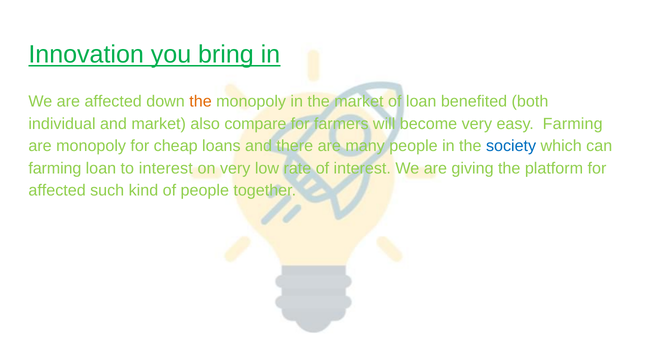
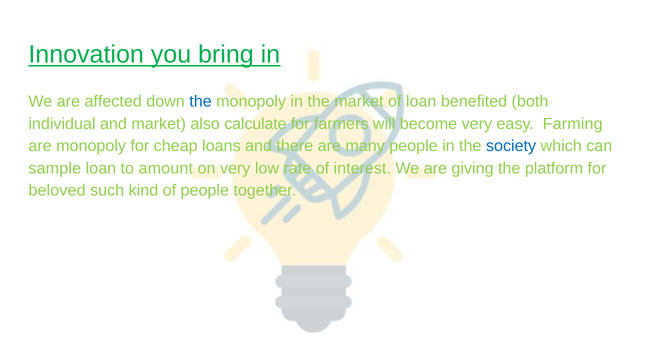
the at (201, 101) colour: orange -> blue
compare: compare -> calculate
farming at (55, 168): farming -> sample
to interest: interest -> amount
affected at (57, 190): affected -> beloved
